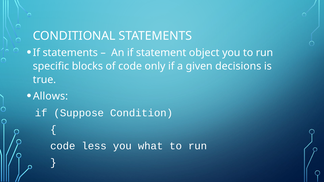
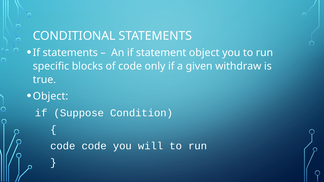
decisions: decisions -> withdraw
Allows at (50, 96): Allows -> Object
code less: less -> code
what: what -> will
